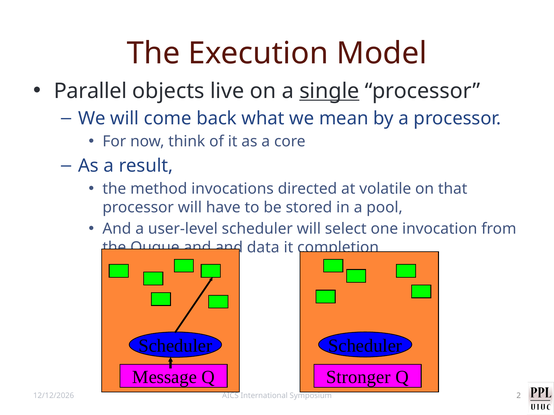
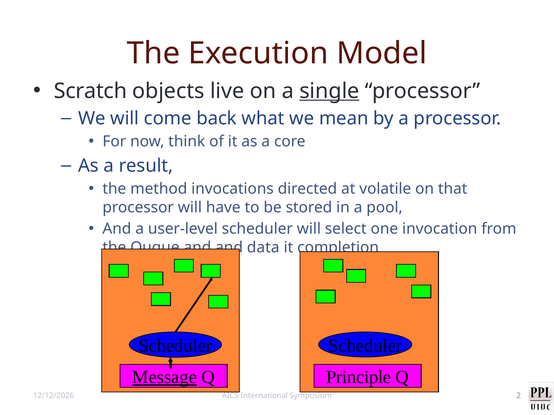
Parallel: Parallel -> Scratch
Message underline: none -> present
Stronger: Stronger -> Principle
